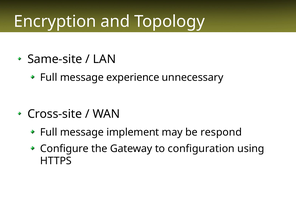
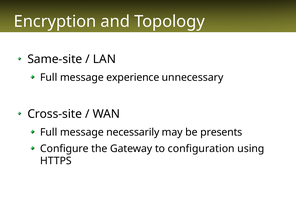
implement: implement -> necessarily
respond: respond -> presents
